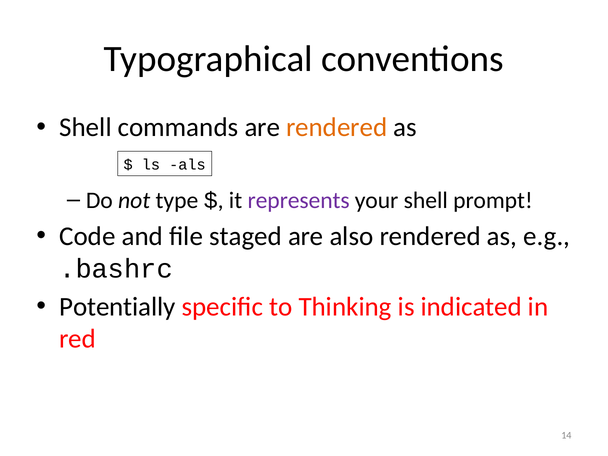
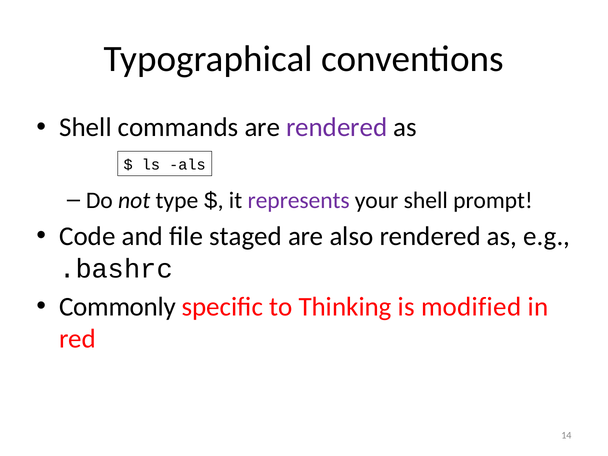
rendered at (337, 128) colour: orange -> purple
Potentially: Potentially -> Commonly
indicated: indicated -> modified
